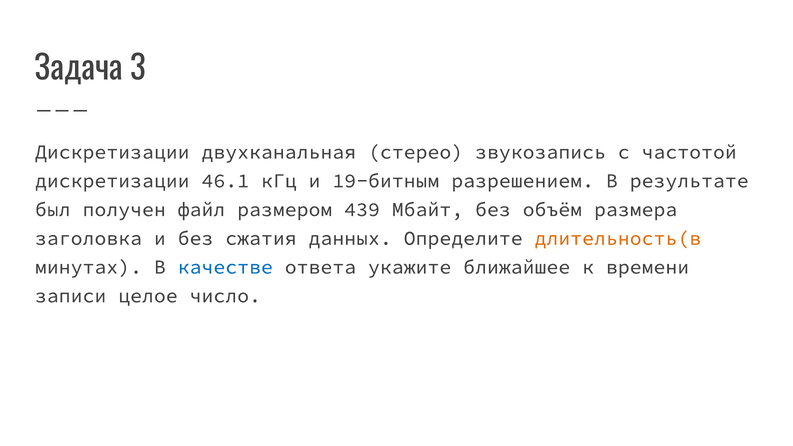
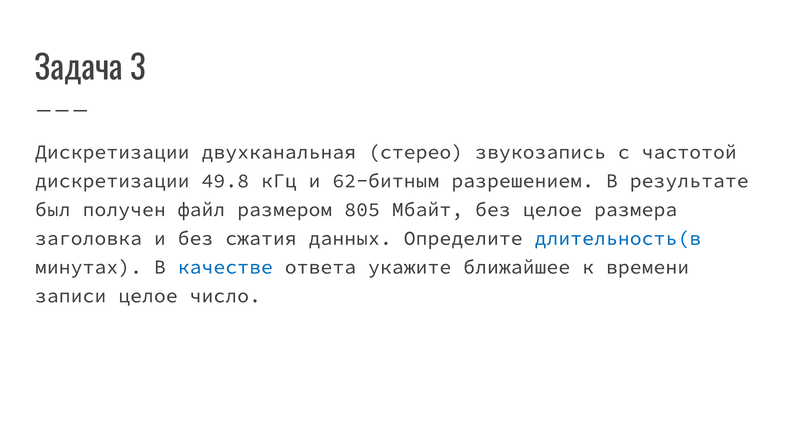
46.1: 46.1 -> 49.8
19-битным: 19-битным -> 62-битным
439: 439 -> 805
без объём: объём -> целое
длительность(в colour: orange -> blue
